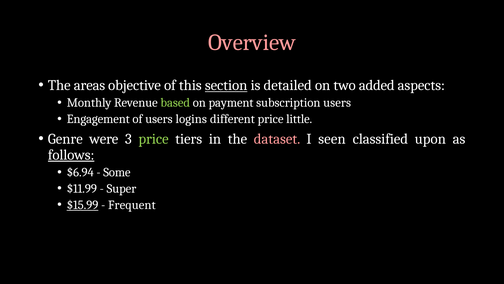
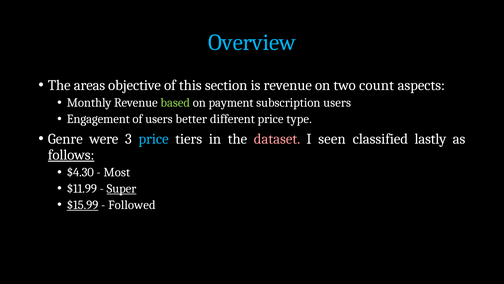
Overview colour: pink -> light blue
section underline: present -> none
is detailed: detailed -> revenue
added: added -> count
logins: logins -> better
little: little -> type
price at (154, 139) colour: light green -> light blue
upon: upon -> lastly
$6.94: $6.94 -> $4.30
Some: Some -> Most
Super underline: none -> present
Frequent: Frequent -> Followed
